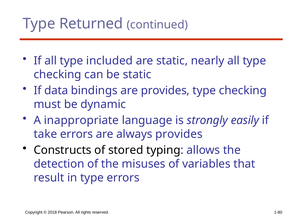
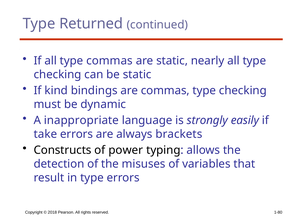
type included: included -> commas
data: data -> kind
are provides: provides -> commas
always provides: provides -> brackets
stored: stored -> power
